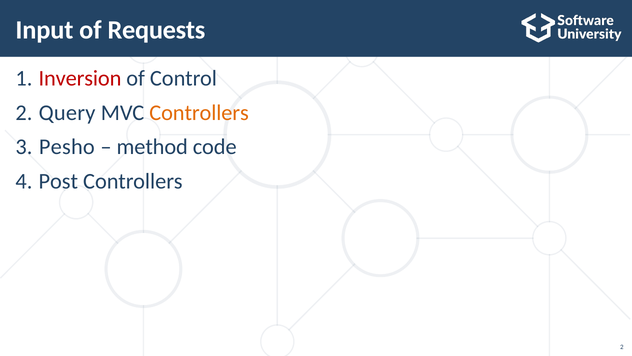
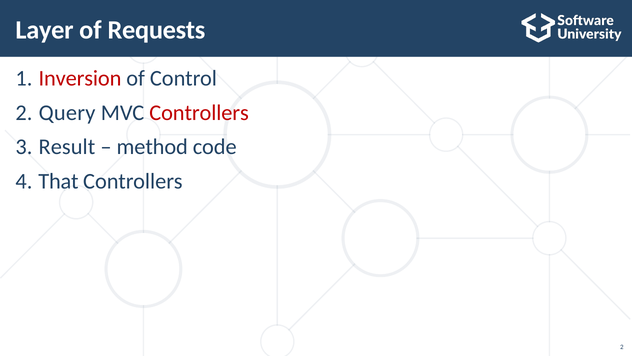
Input: Input -> Layer
Controllers at (199, 113) colour: orange -> red
Pesho: Pesho -> Result
Post: Post -> That
